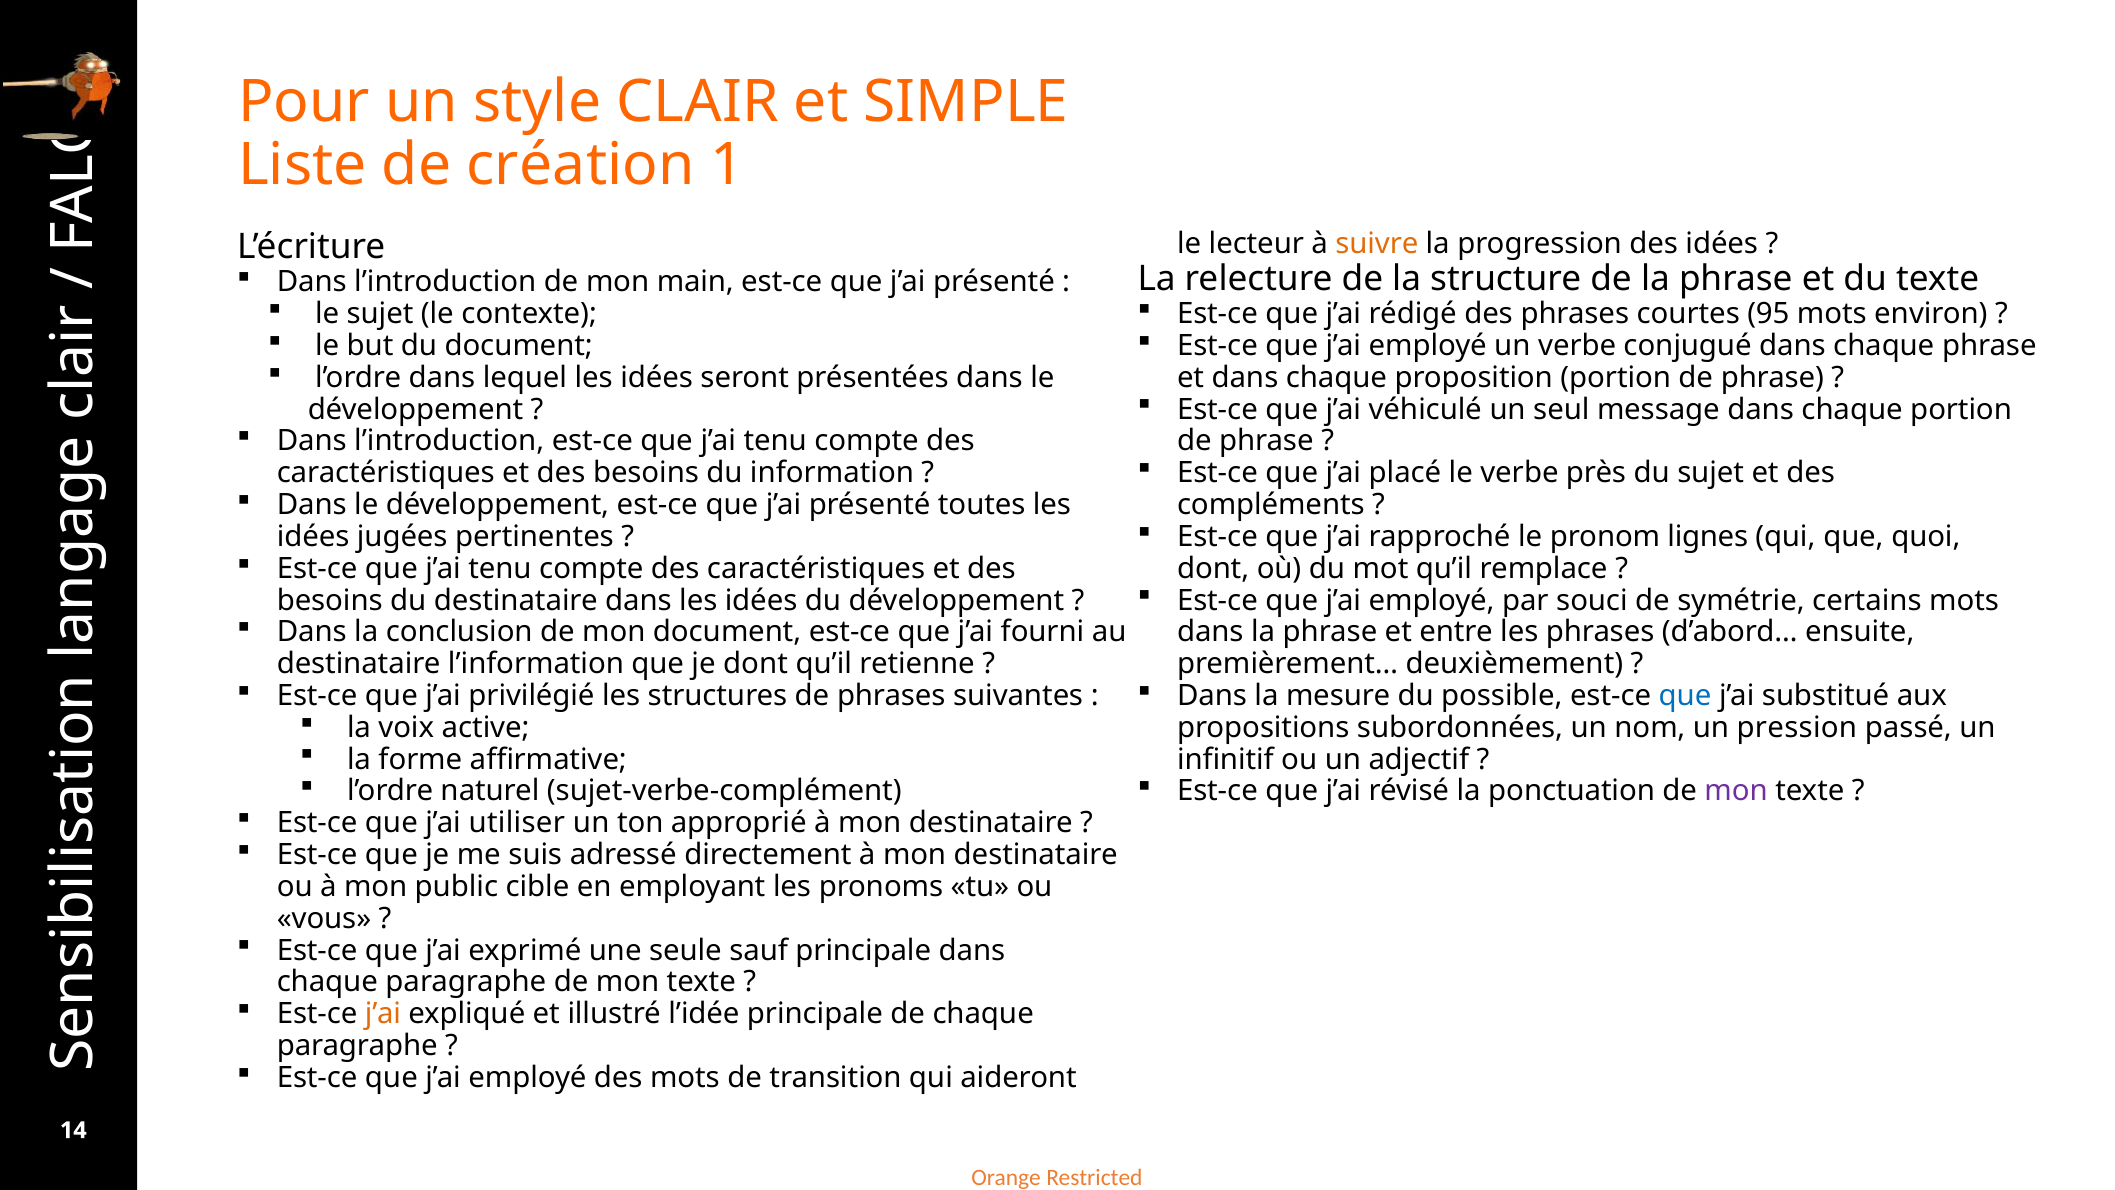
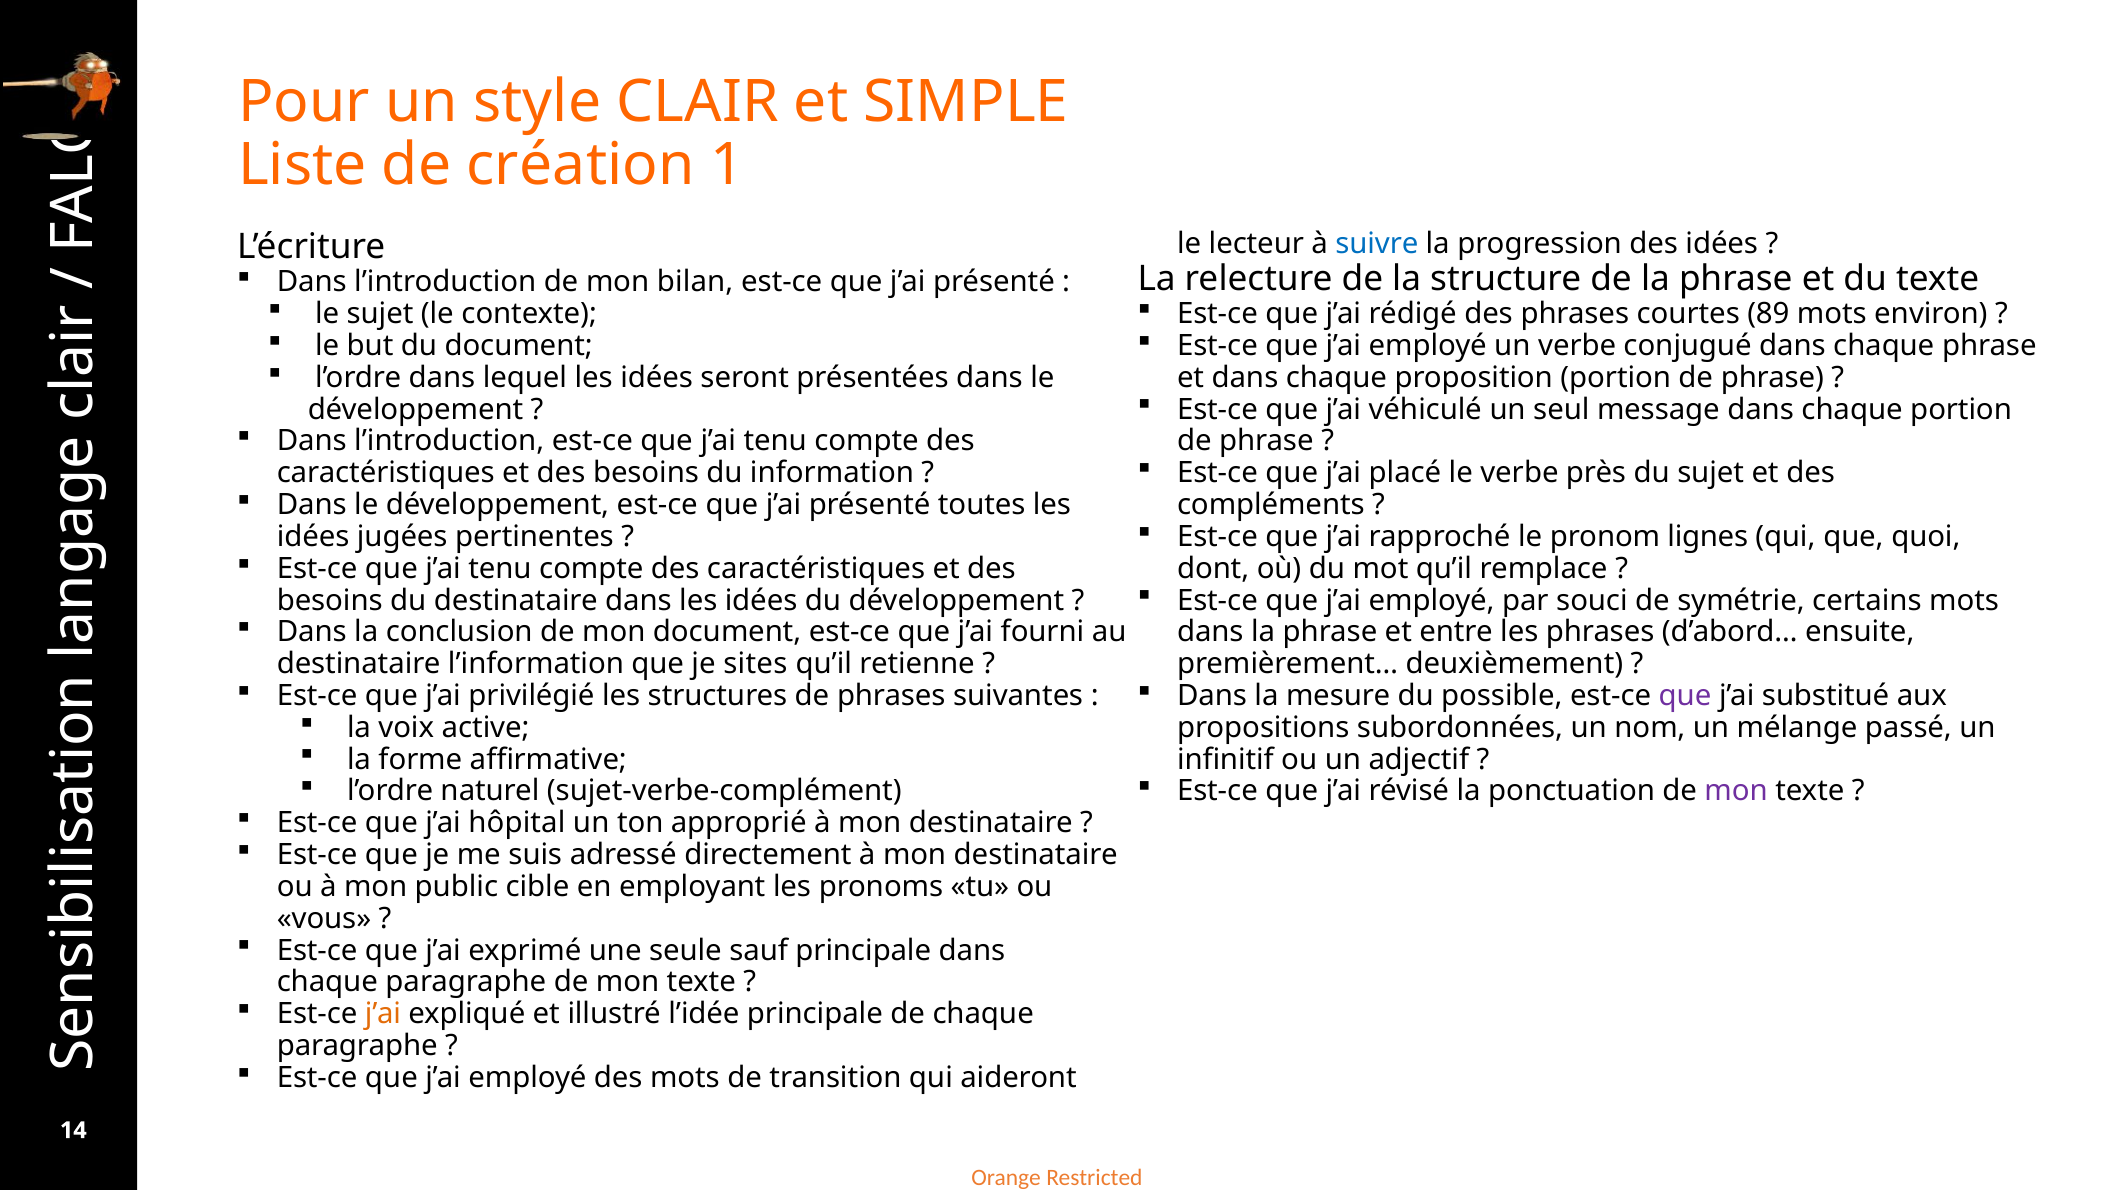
suivre colour: orange -> blue
main: main -> bilan
95: 95 -> 89
je dont: dont -> sites
que at (1685, 696) colour: blue -> purple
pression: pression -> mélange
utiliser: utiliser -> hôpital
